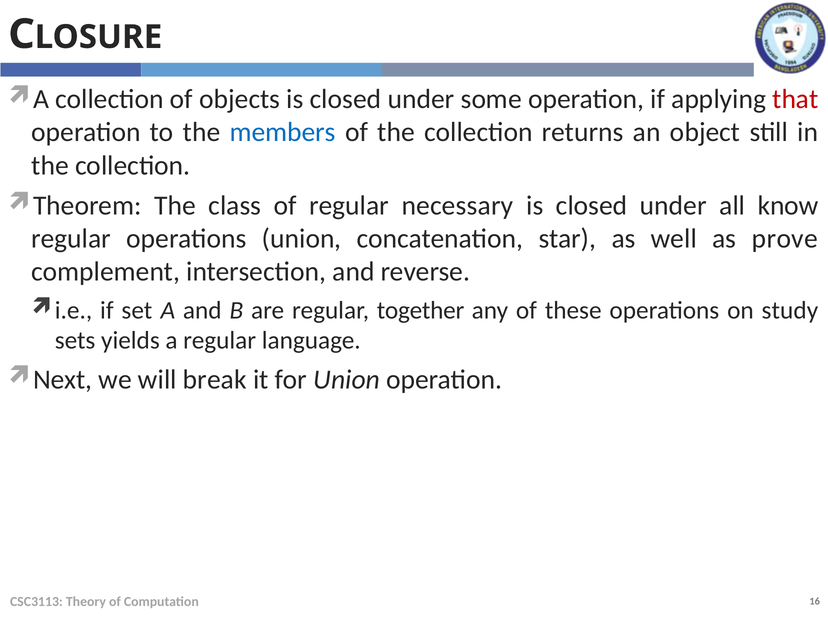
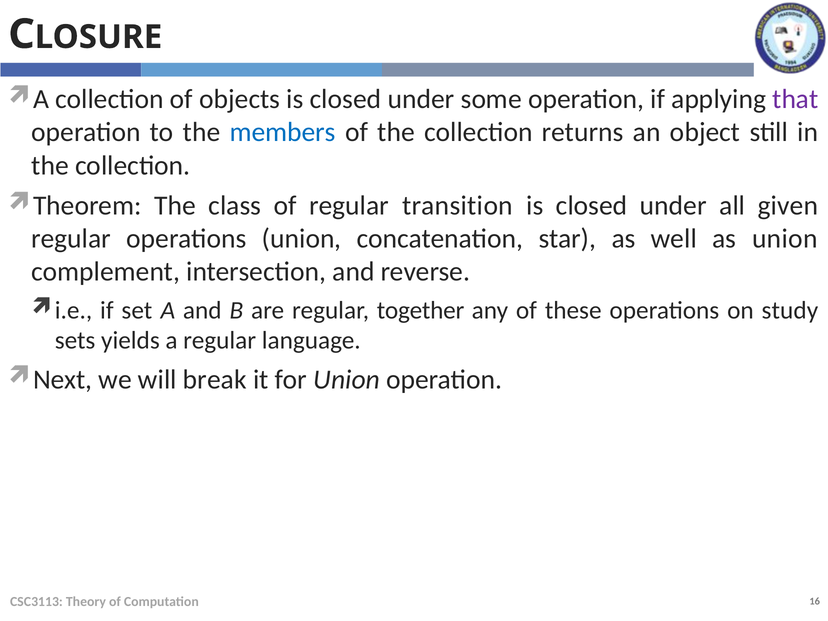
that colour: red -> purple
necessary: necessary -> transition
know: know -> given
as prove: prove -> union
